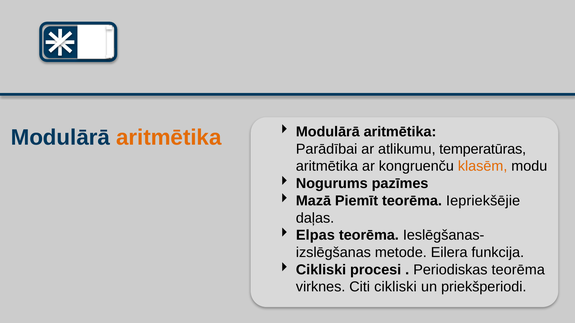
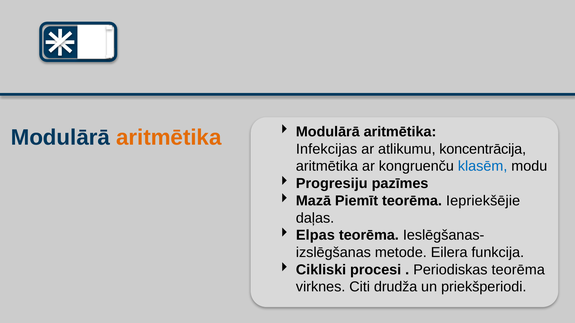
Parādībai: Parādībai -> Infekcijas
temperatūras: temperatūras -> koncentrācija
klasēm colour: orange -> blue
Nogurums: Nogurums -> Progresiju
Citi cikliski: cikliski -> drudža
